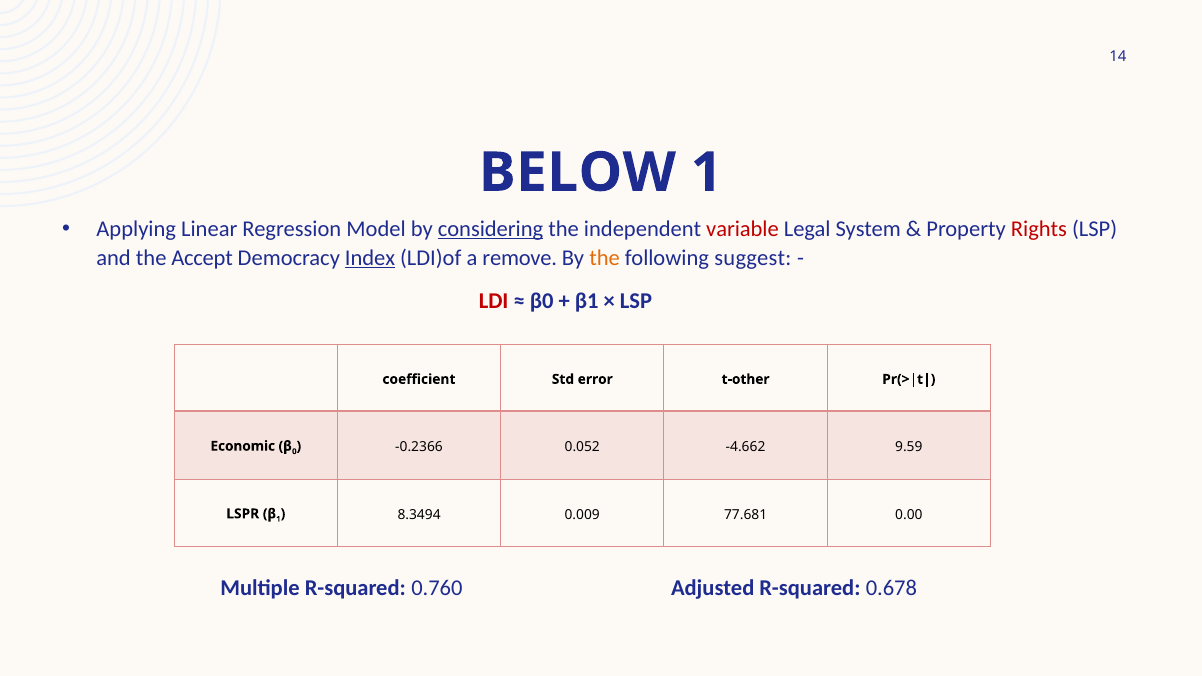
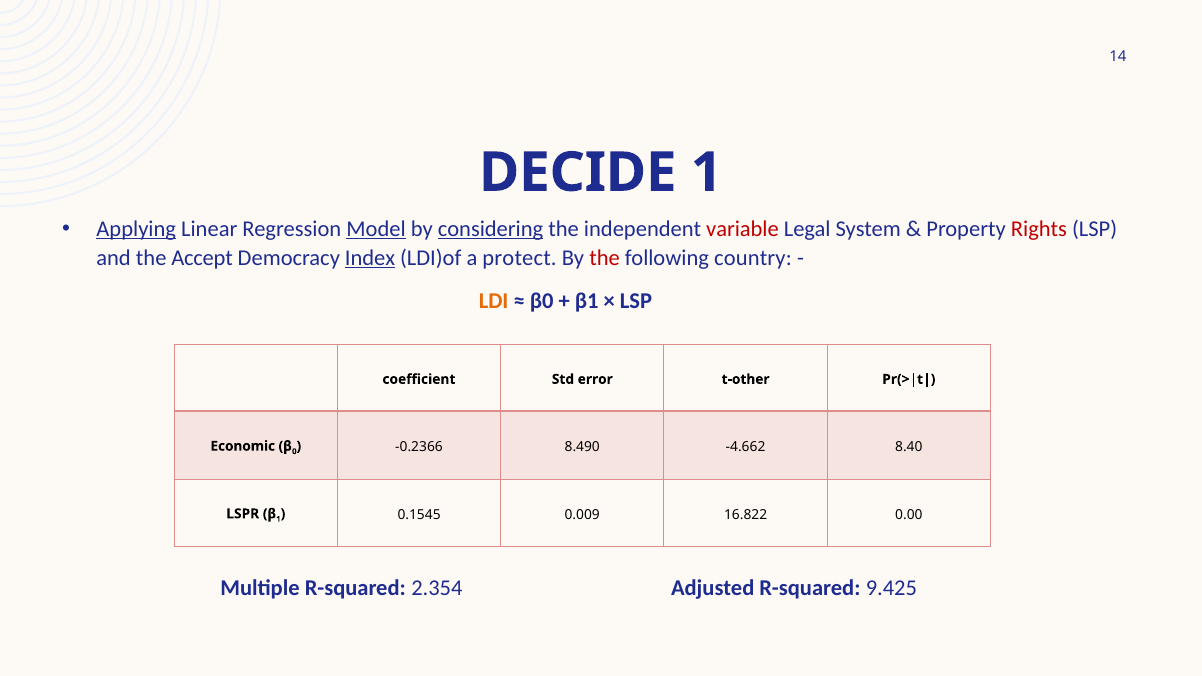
BELOW: BELOW -> DECIDE
Applying underline: none -> present
Model underline: none -> present
remove: remove -> protect
the at (605, 258) colour: orange -> red
suggest: suggest -> country
LDI colour: red -> orange
0.052: 0.052 -> 8.490
9.59: 9.59 -> 8.40
8.3494: 8.3494 -> 0.1545
77.681: 77.681 -> 16.822
0.760: 0.760 -> 2.354
0.678: 0.678 -> 9.425
